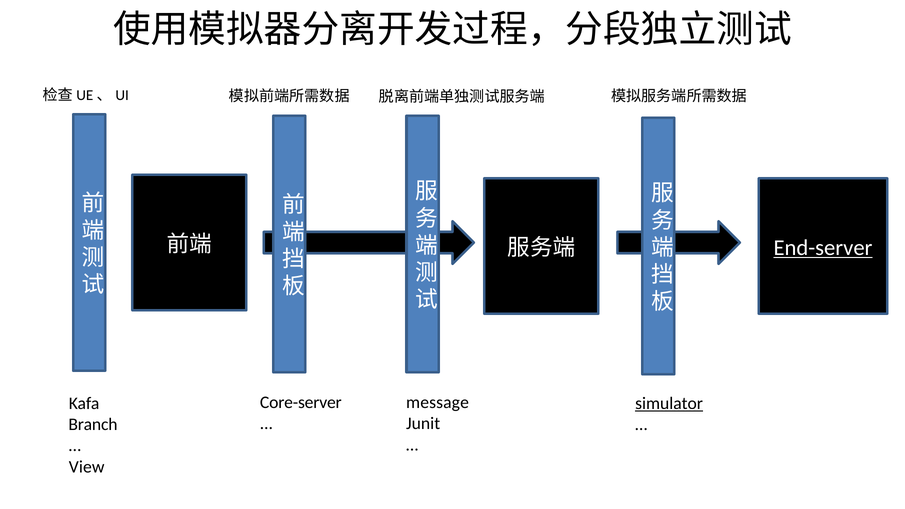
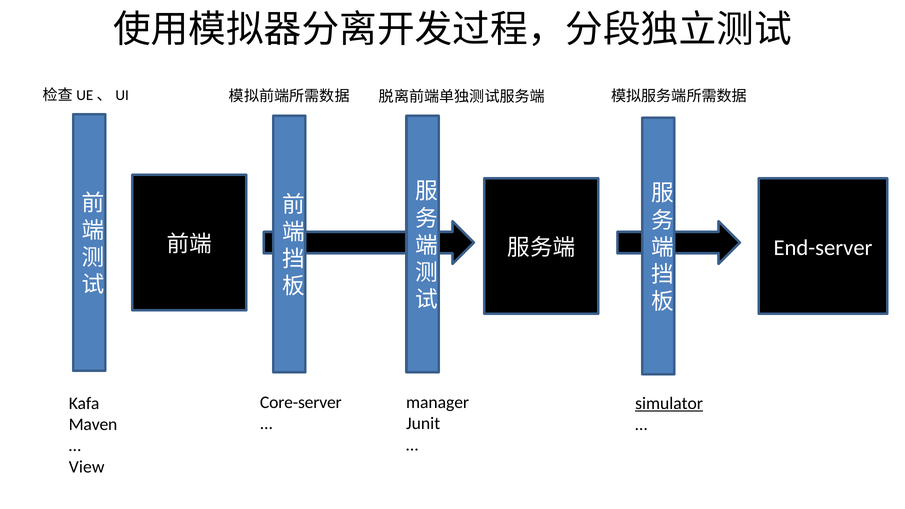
End-server underline: present -> none
message: message -> manager
Branch: Branch -> Maven
